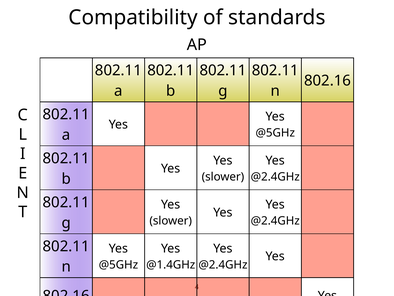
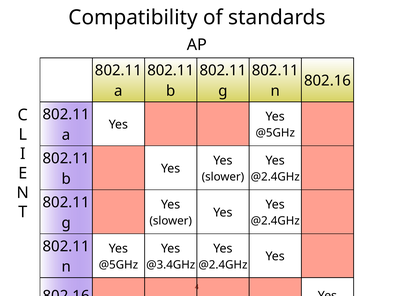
@1.4GHz: @1.4GHz -> @3.4GHz
